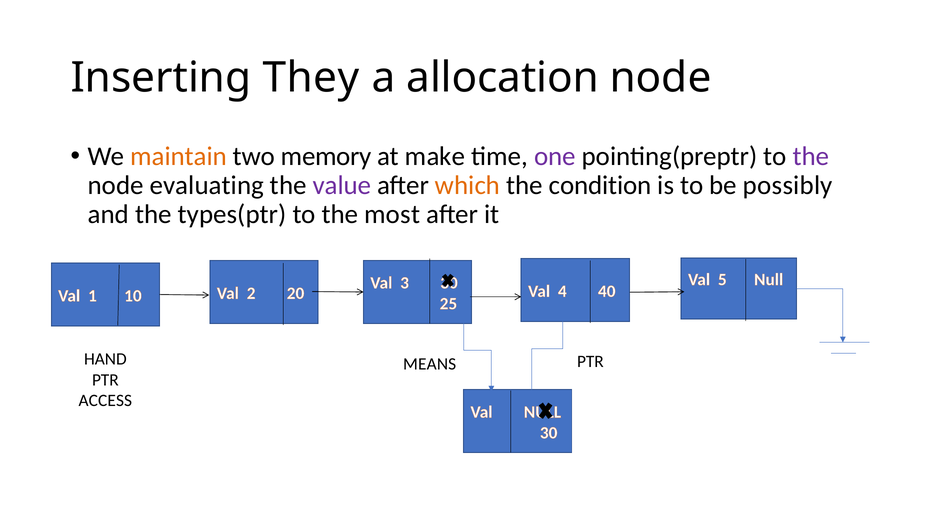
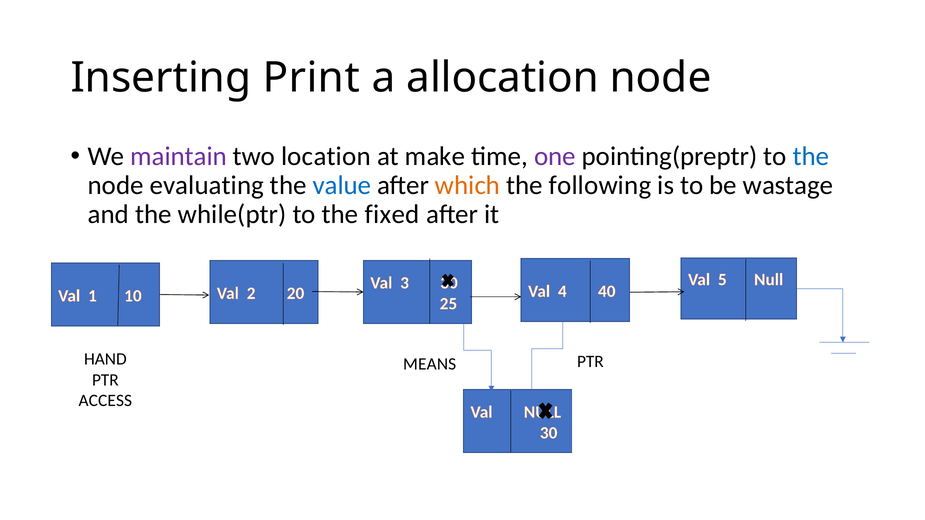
They: They -> Print
maintain colour: orange -> purple
memory: memory -> location
the at (811, 156) colour: purple -> blue
value colour: purple -> blue
condition: condition -> following
possibly: possibly -> wastage
types(ptr: types(ptr -> while(ptr
most: most -> fixed
